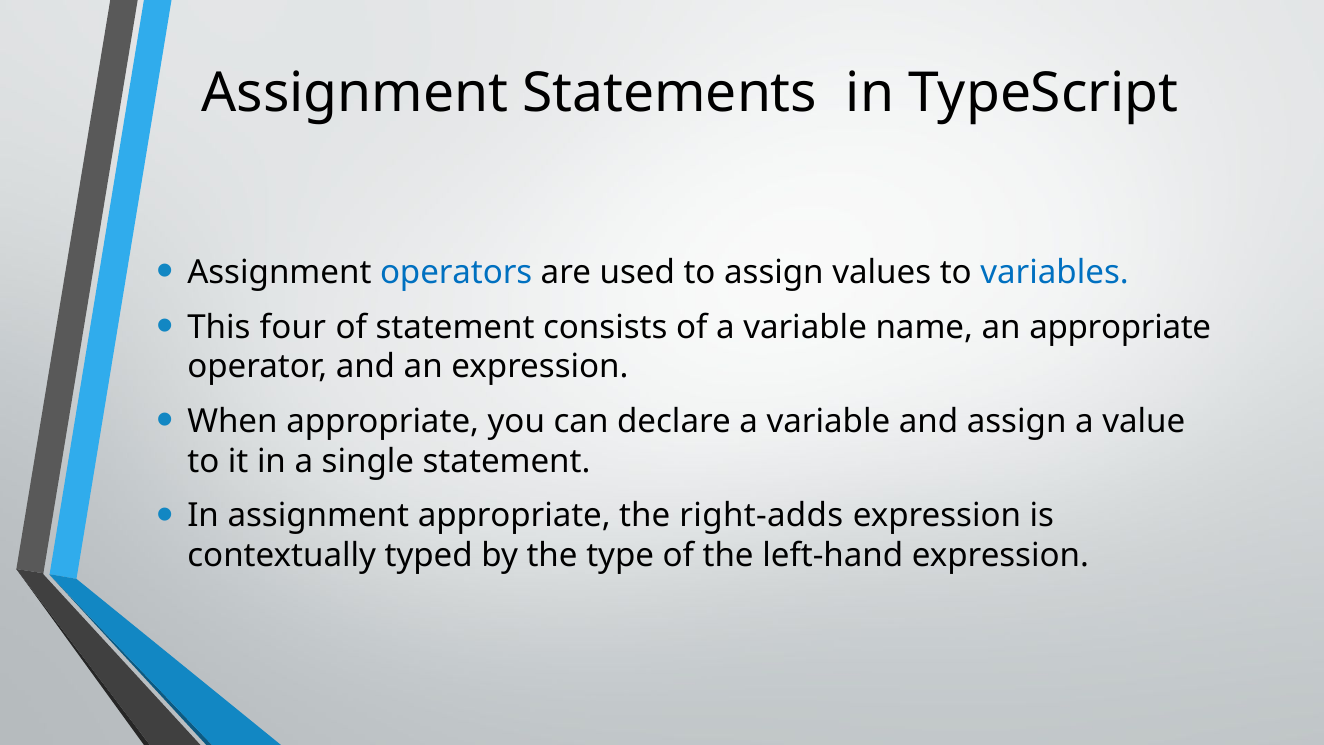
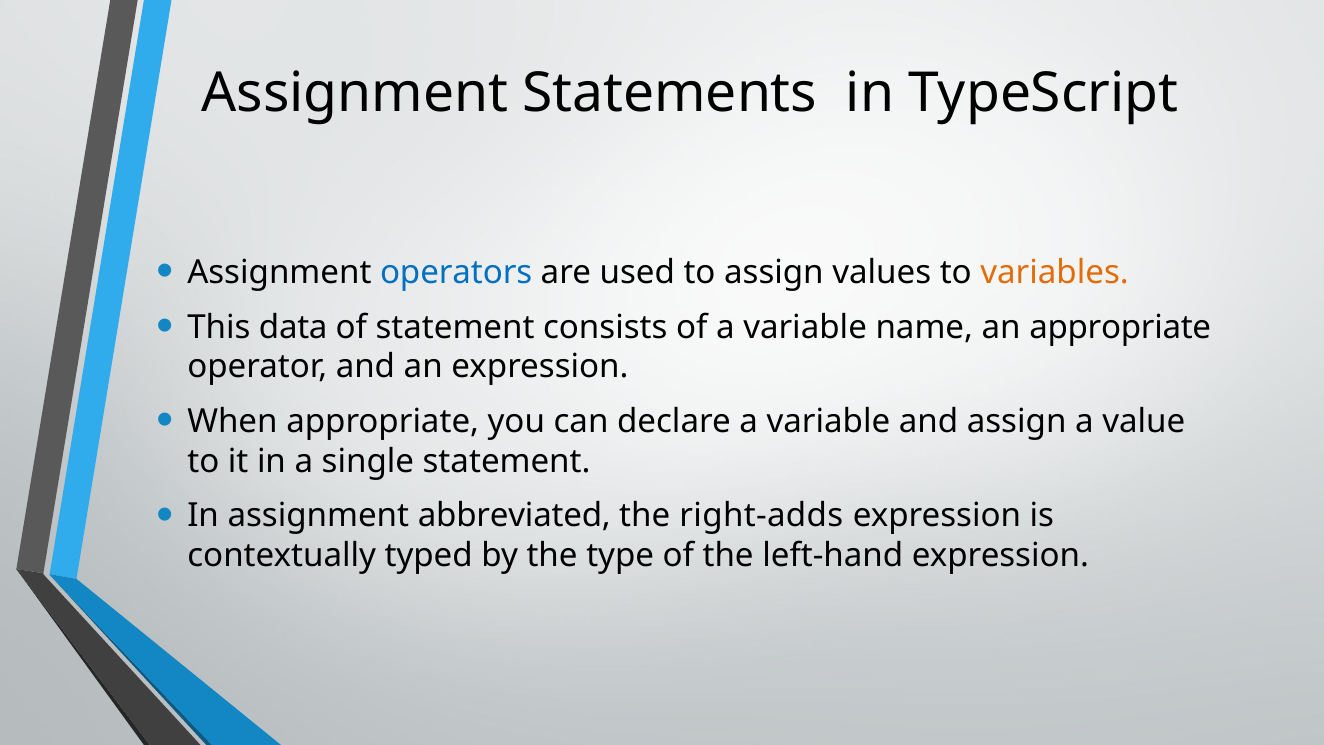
variables colour: blue -> orange
four: four -> data
assignment appropriate: appropriate -> abbreviated
